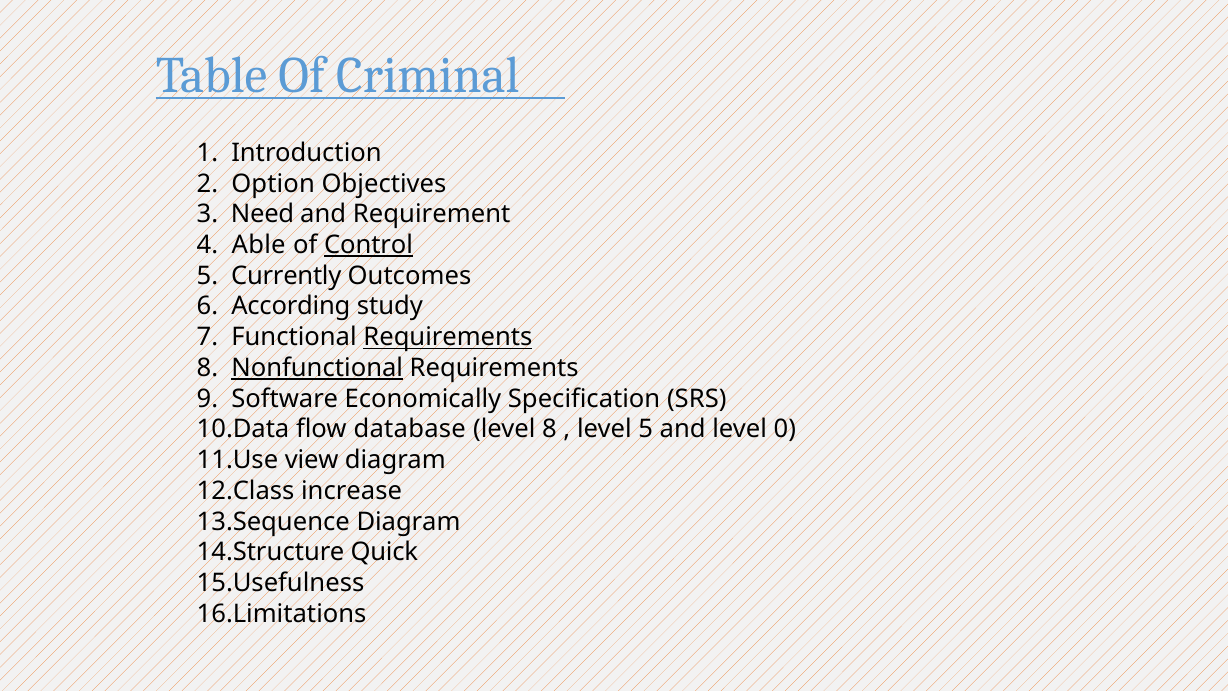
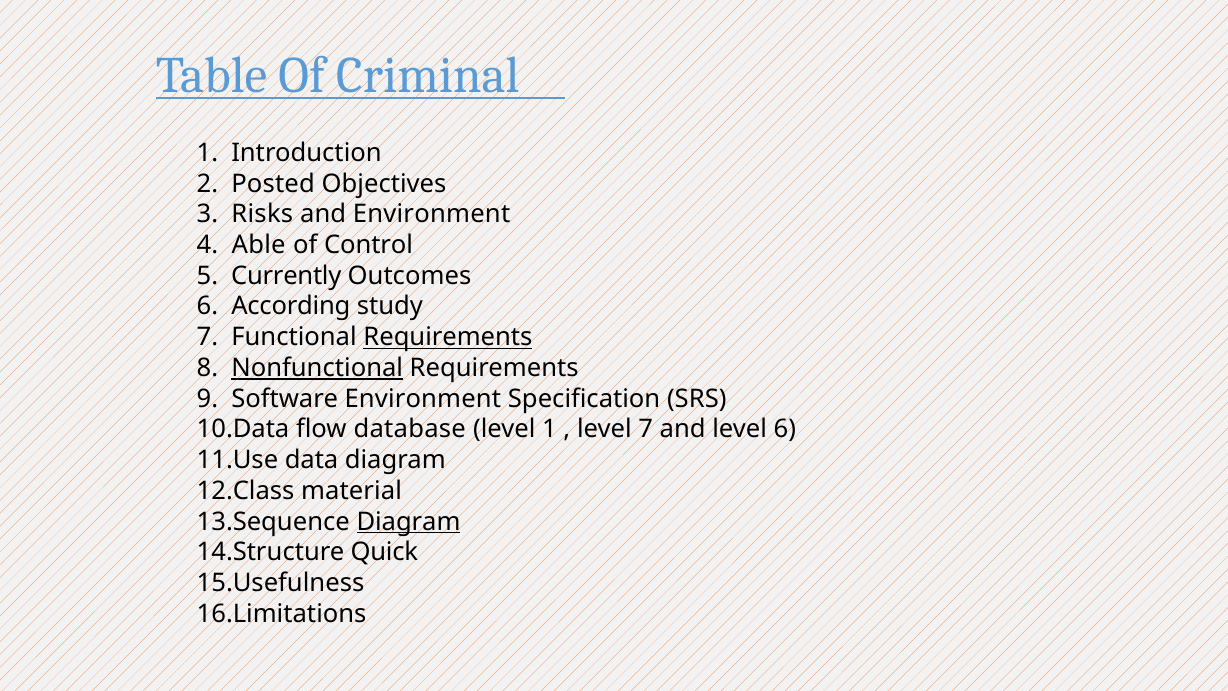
Option: Option -> Posted
Need: Need -> Risks
and Requirement: Requirement -> Environment
Control underline: present -> none
Software Economically: Economically -> Environment
level 8: 8 -> 1
level 5: 5 -> 7
level 0: 0 -> 6
view: view -> data
increase: increase -> material
Diagram at (409, 521) underline: none -> present
